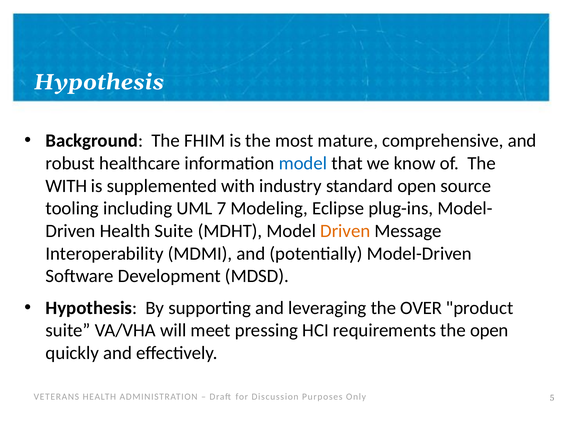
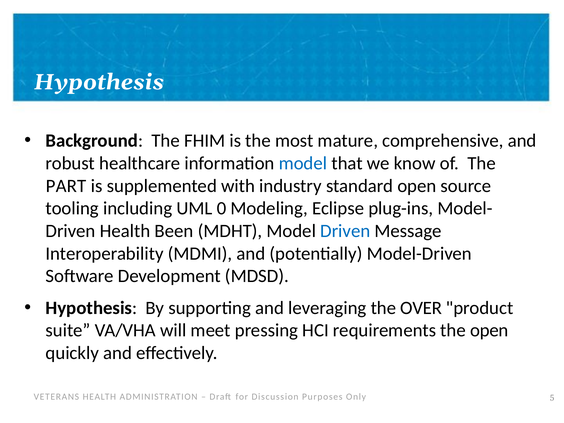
WITH at (66, 186): WITH -> PART
7: 7 -> 0
Health Suite: Suite -> Been
Driven at (345, 231) colour: orange -> blue
